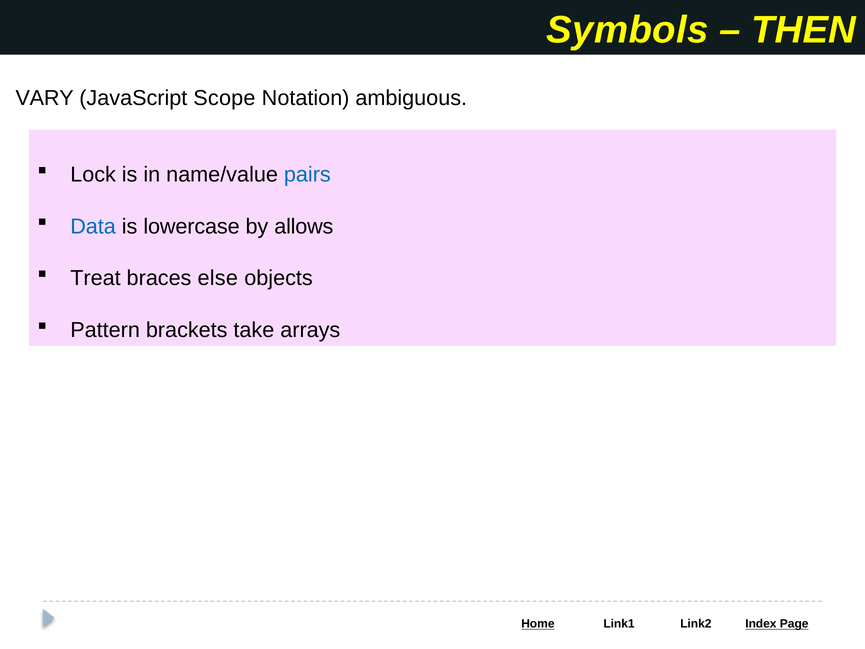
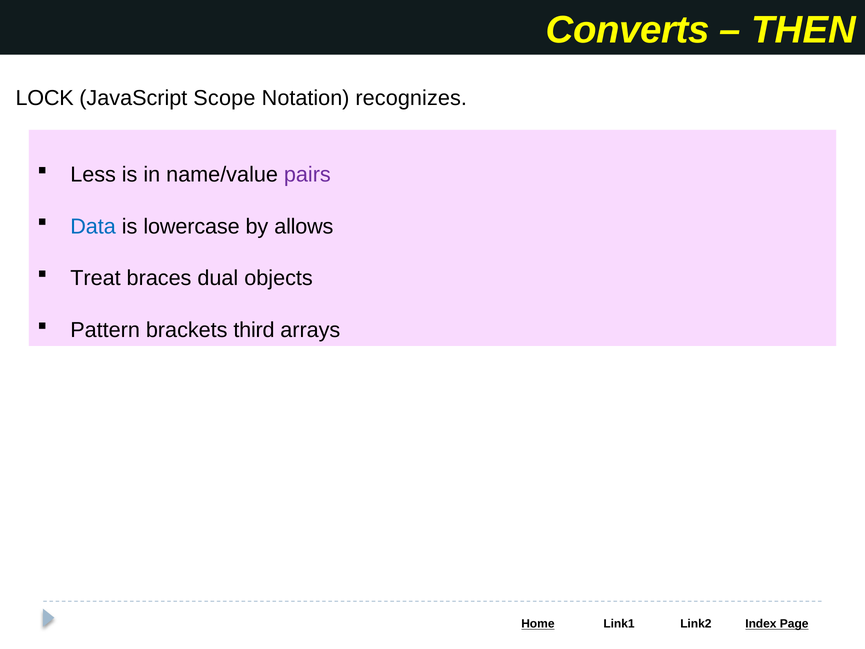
Symbols: Symbols -> Converts
VARY: VARY -> LOCK
ambiguous: ambiguous -> recognizes
Lock: Lock -> Less
pairs colour: blue -> purple
else: else -> dual
take: take -> third
